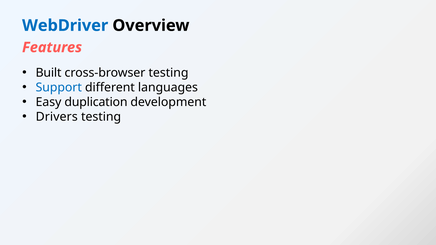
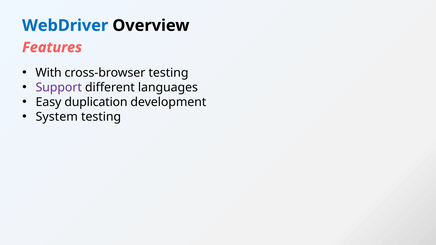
Built: Built -> With
Support colour: blue -> purple
Drivers: Drivers -> System
